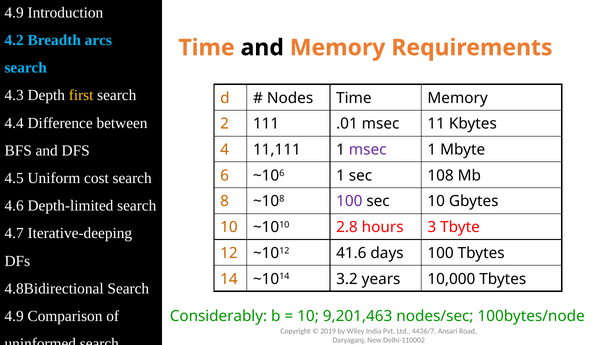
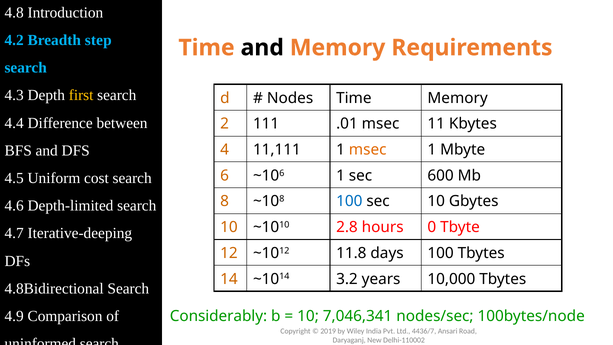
4.9 at (14, 13): 4.9 -> 4.8
arcs: arcs -> step
msec at (368, 150) colour: purple -> orange
108: 108 -> 600
100 at (349, 201) colour: purple -> blue
3: 3 -> 0
41.6: 41.6 -> 11.8
9,201,463: 9,201,463 -> 7,046,341
